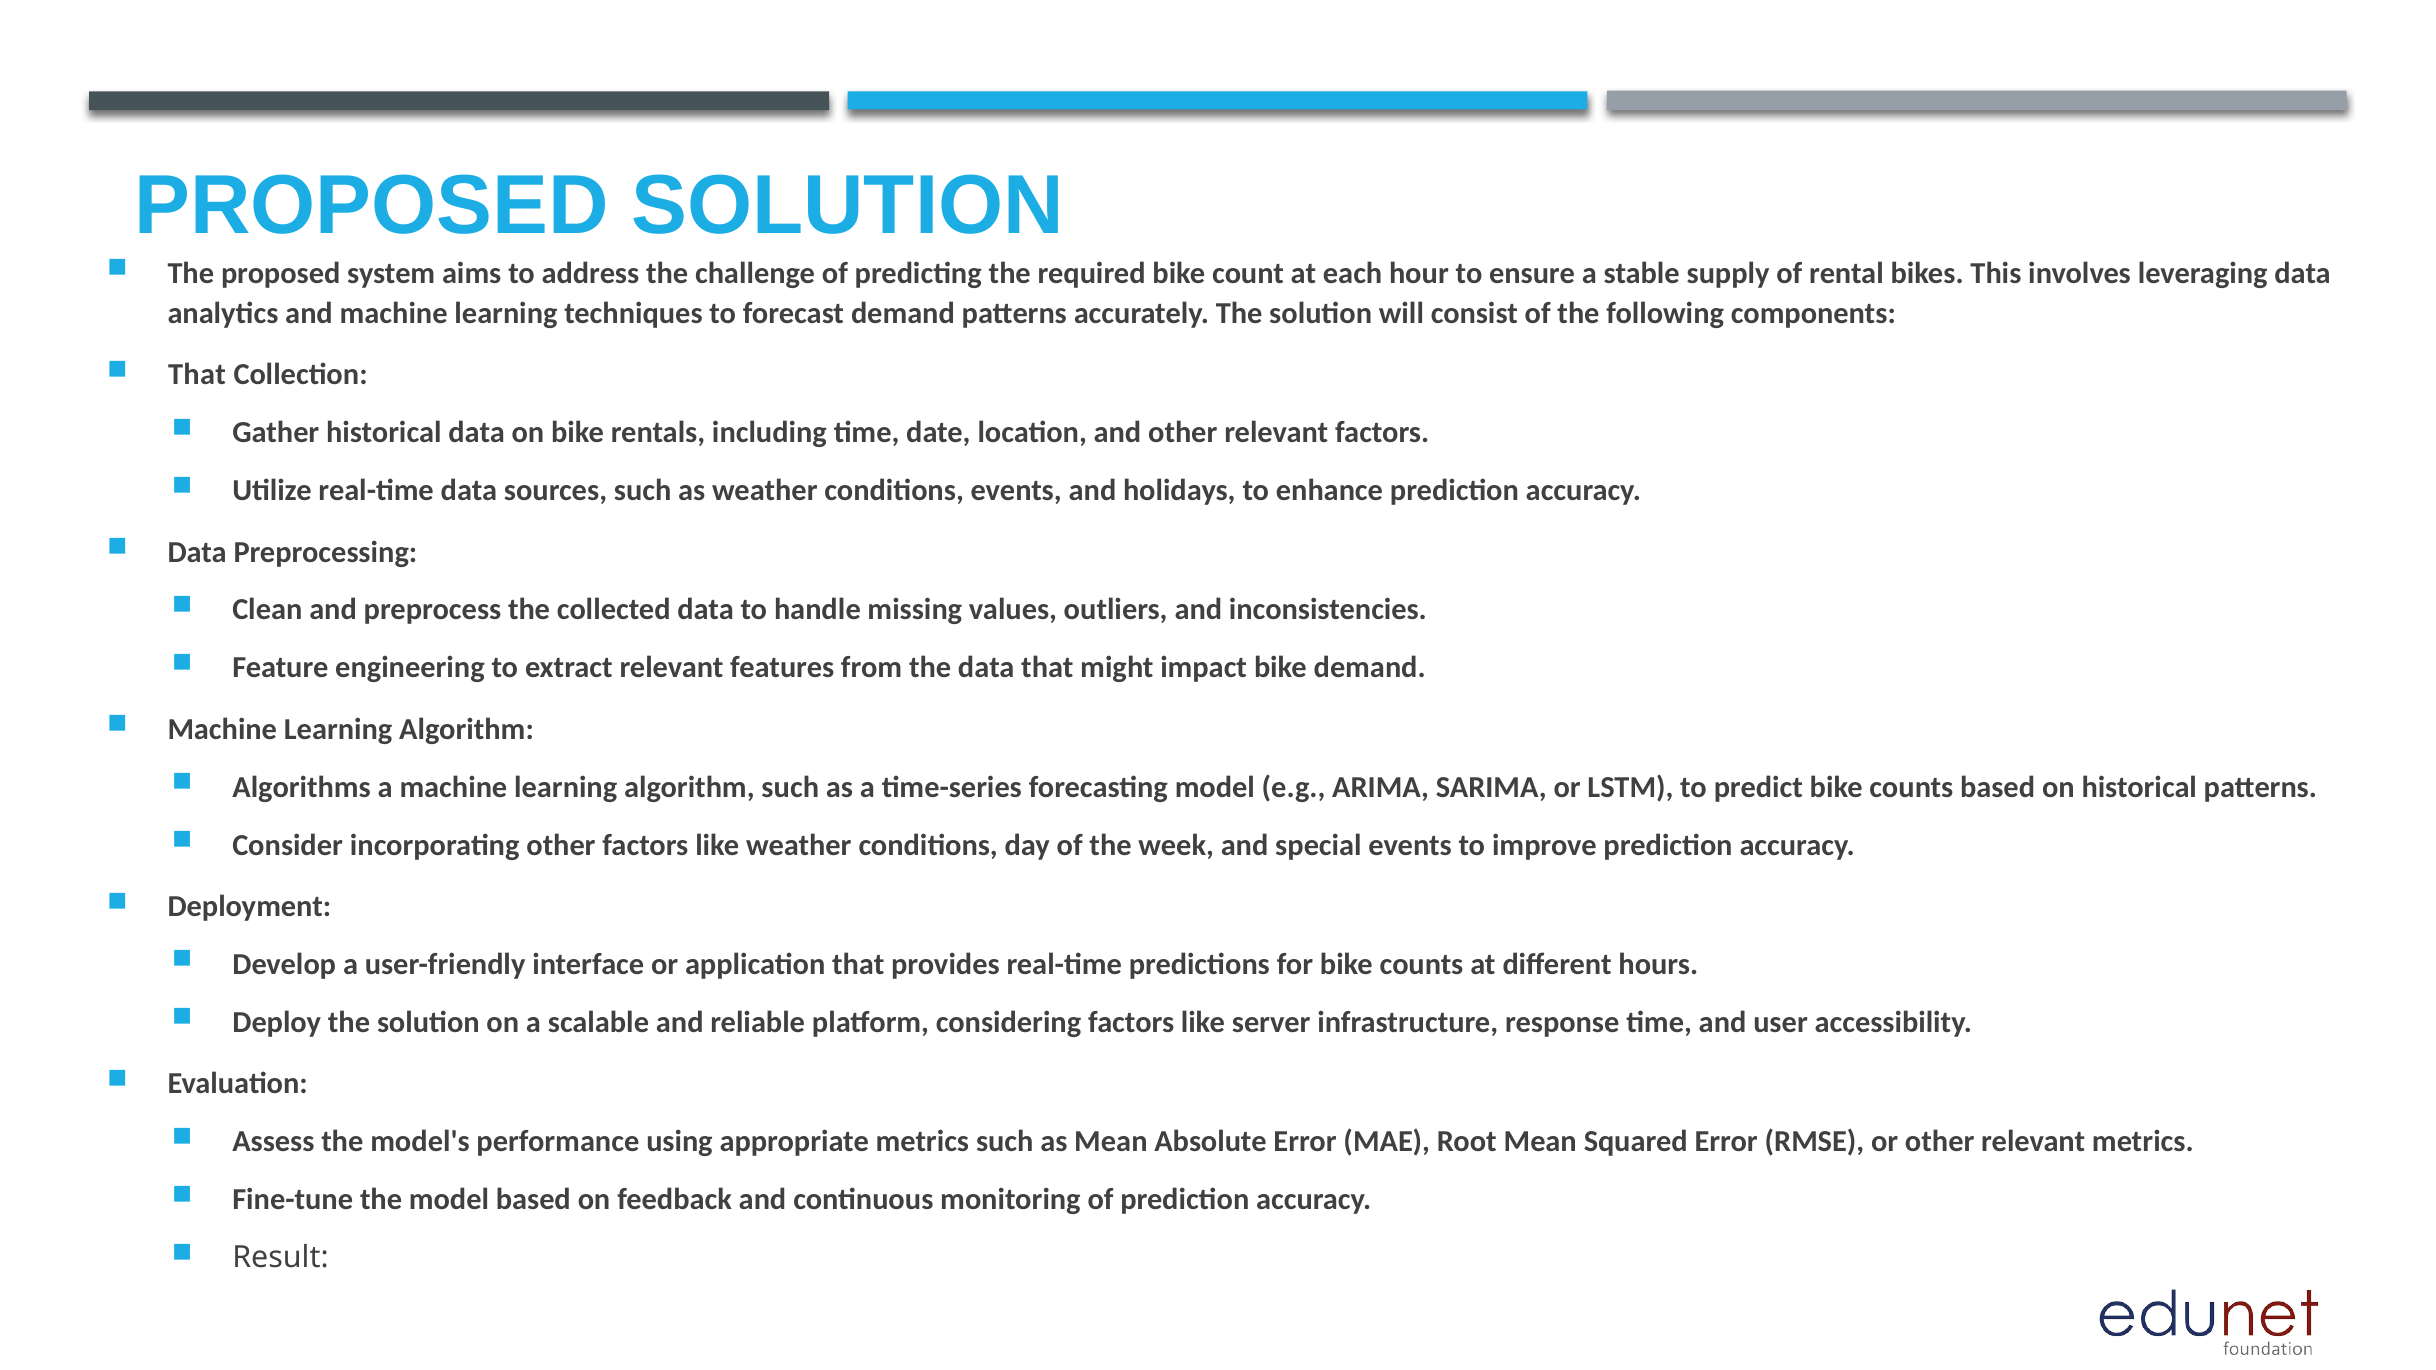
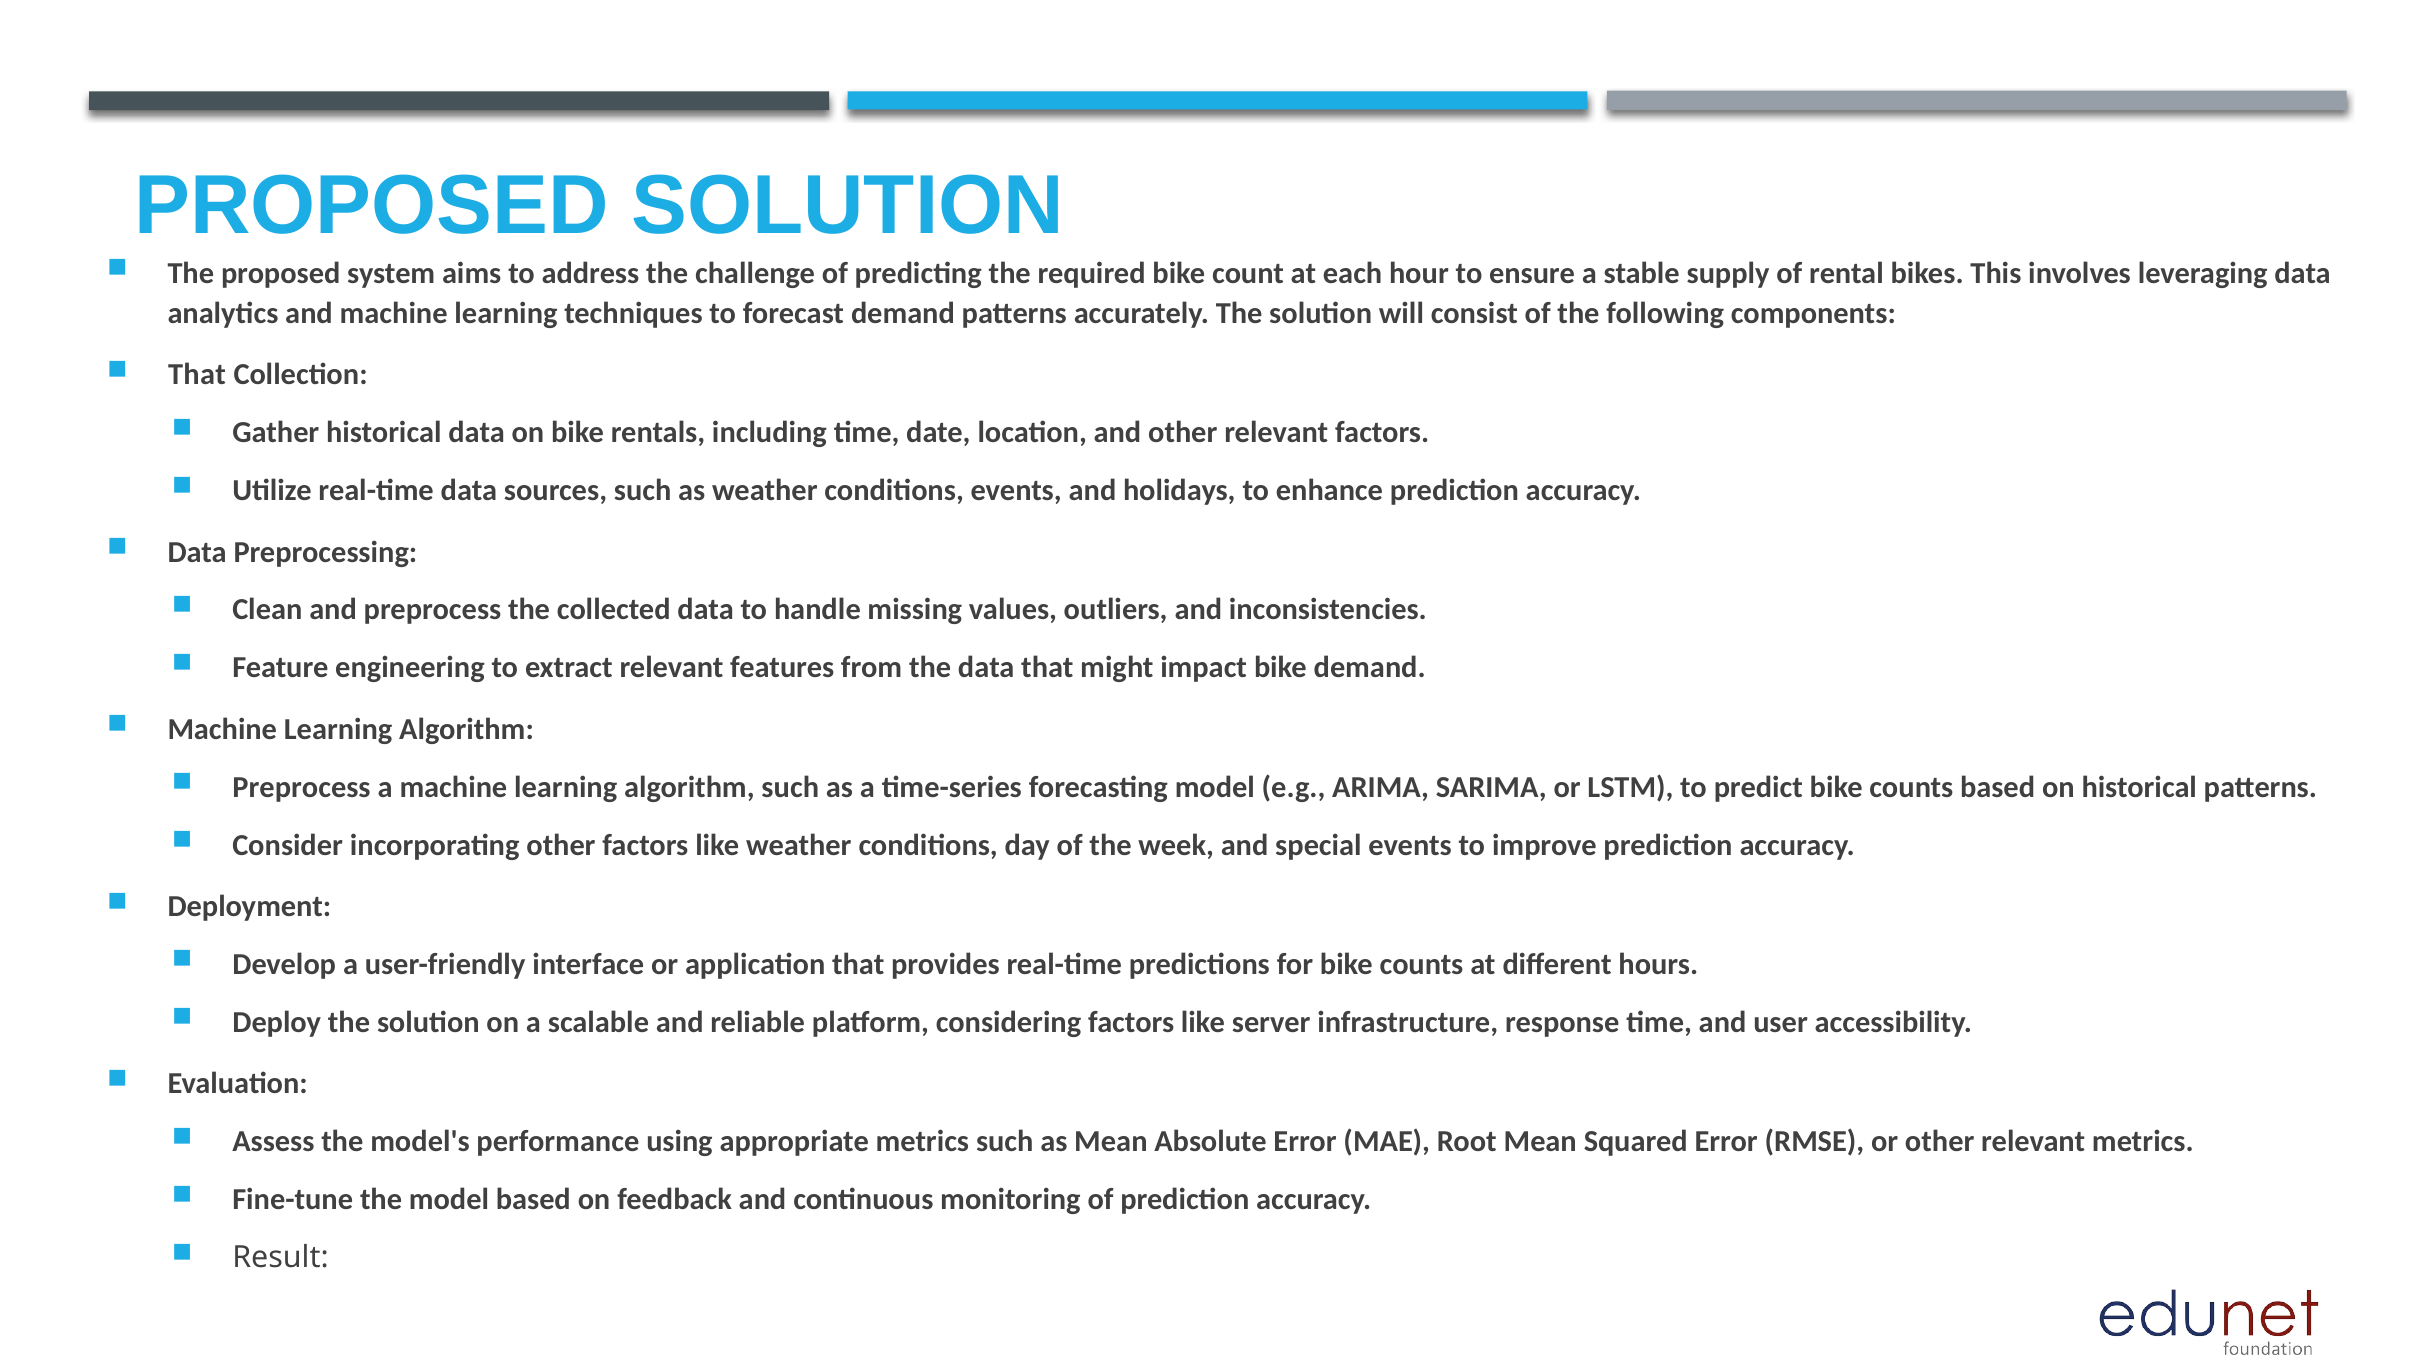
Algorithms at (302, 787): Algorithms -> Preprocess
